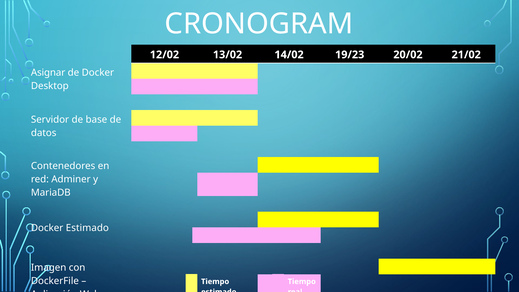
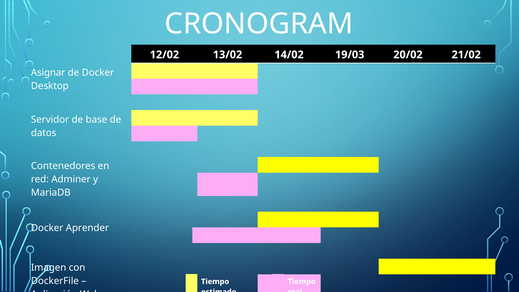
19/23: 19/23 -> 19/03
Docker Estimado: Estimado -> Aprender
